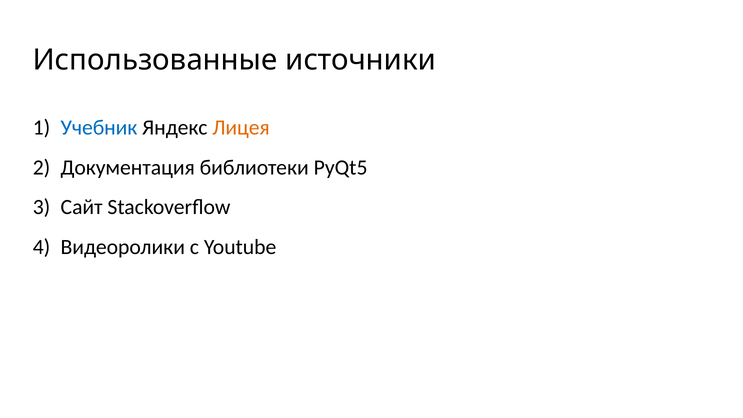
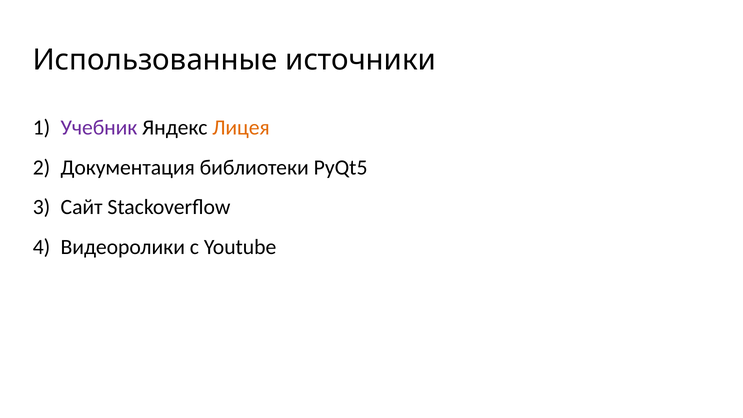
Учебник colour: blue -> purple
